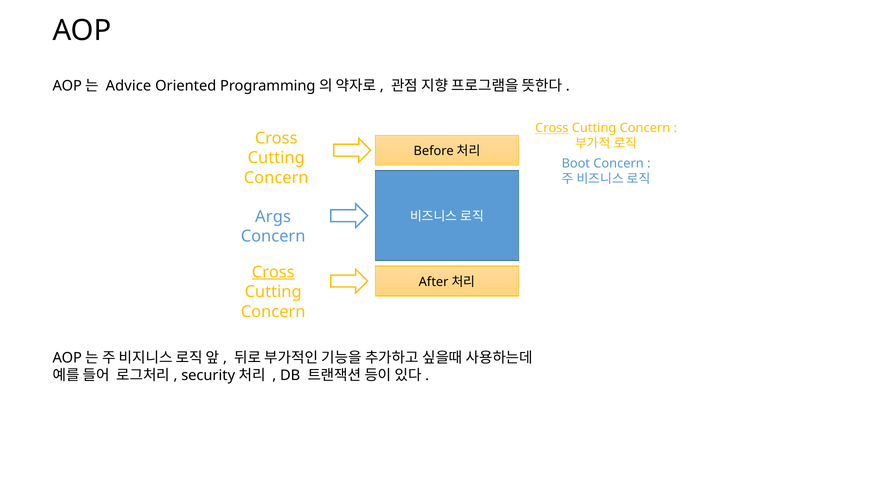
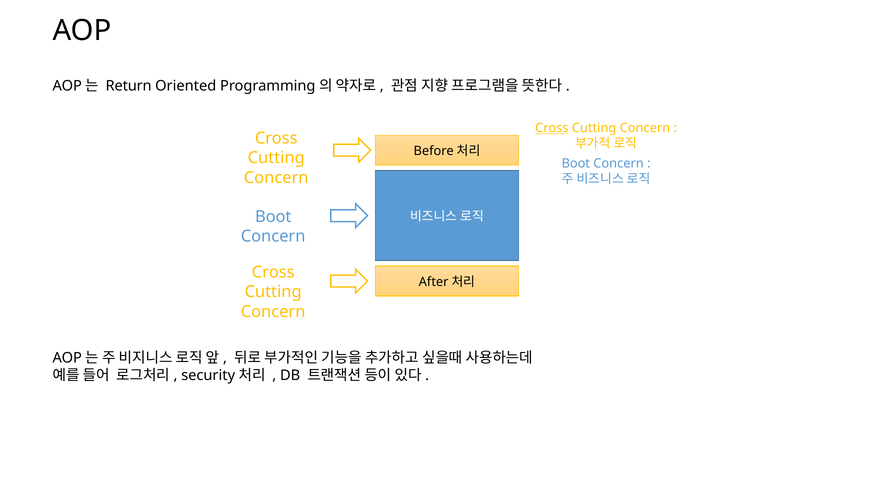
Advice: Advice -> Return
Args at (273, 217): Args -> Boot
Cross at (273, 272) underline: present -> none
